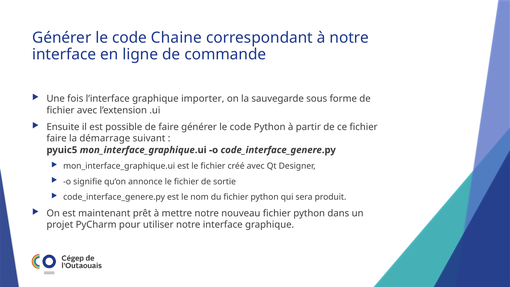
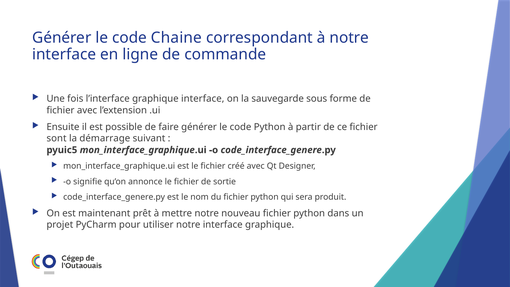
graphique importer: importer -> interface
faire at (57, 138): faire -> sont
